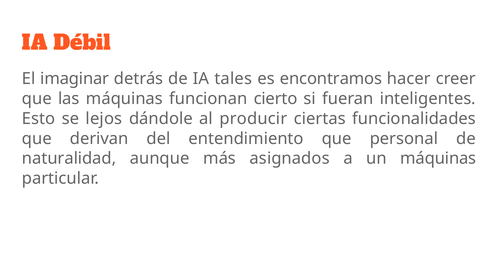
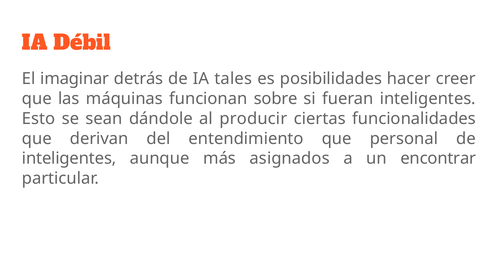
encontramos: encontramos -> posibilidades
cierto: cierto -> sobre
lejos: lejos -> sean
naturalidad at (69, 159): naturalidad -> inteligentes
un máquinas: máquinas -> encontrar
